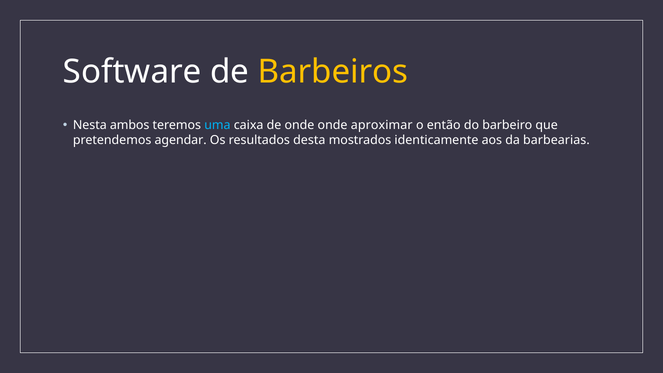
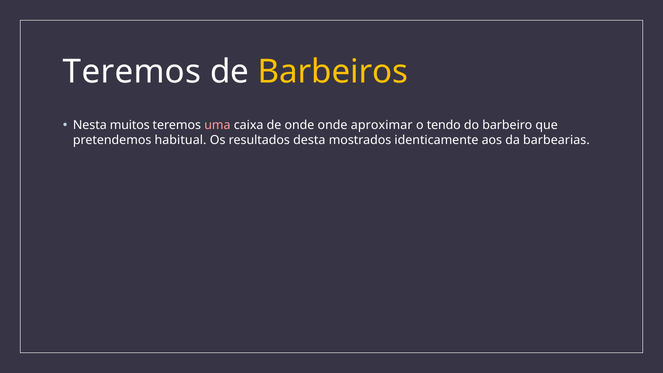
Software at (132, 72): Software -> Teremos
ambos: ambos -> muitos
uma colour: light blue -> pink
então: então -> tendo
agendar: agendar -> habitual
